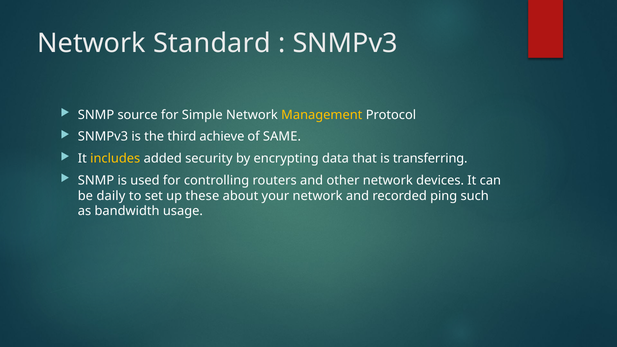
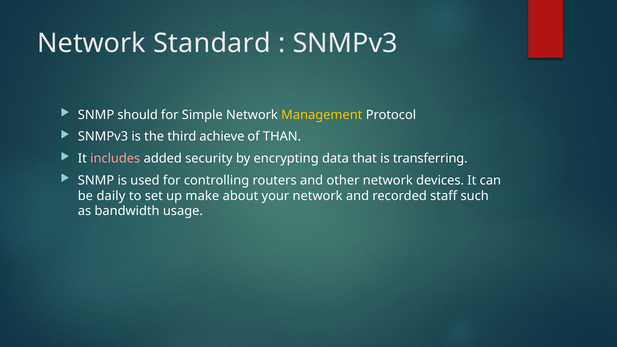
source: source -> should
SAME: SAME -> THAN
includes colour: yellow -> pink
these: these -> make
ping: ping -> staff
